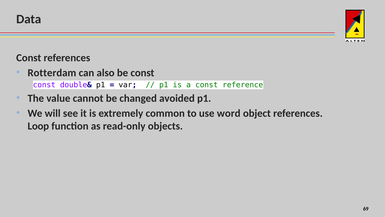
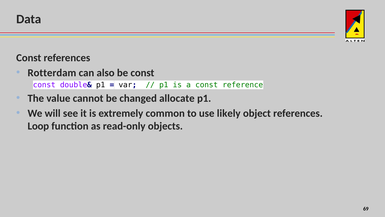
avoided: avoided -> allocate
word: word -> likely
